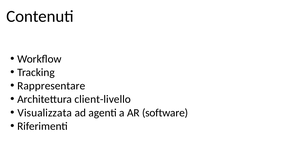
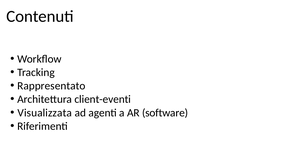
Rappresentare: Rappresentare -> Rappresentato
client-livello: client-livello -> client-eventi
